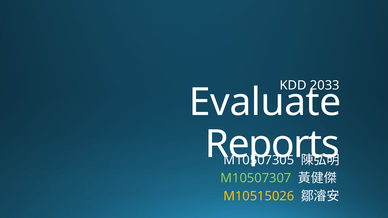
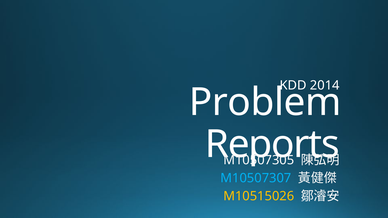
2033: 2033 -> 2014
Evaluate: Evaluate -> Problem
M10507307 colour: light green -> light blue
